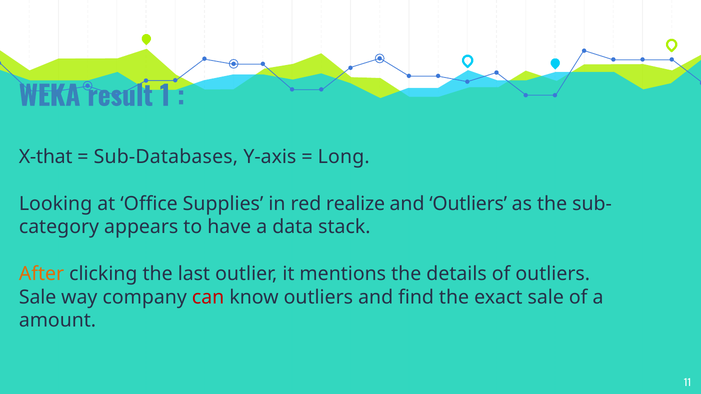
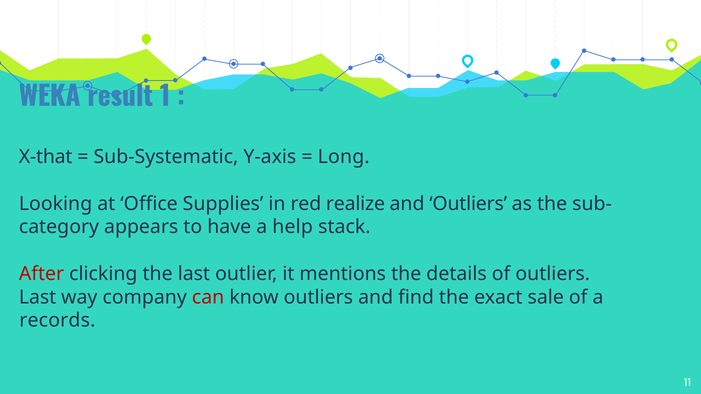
Sub-Databases: Sub-Databases -> Sub-Systematic
data: data -> help
After colour: orange -> red
Sale at (38, 297): Sale -> Last
amount: amount -> records
